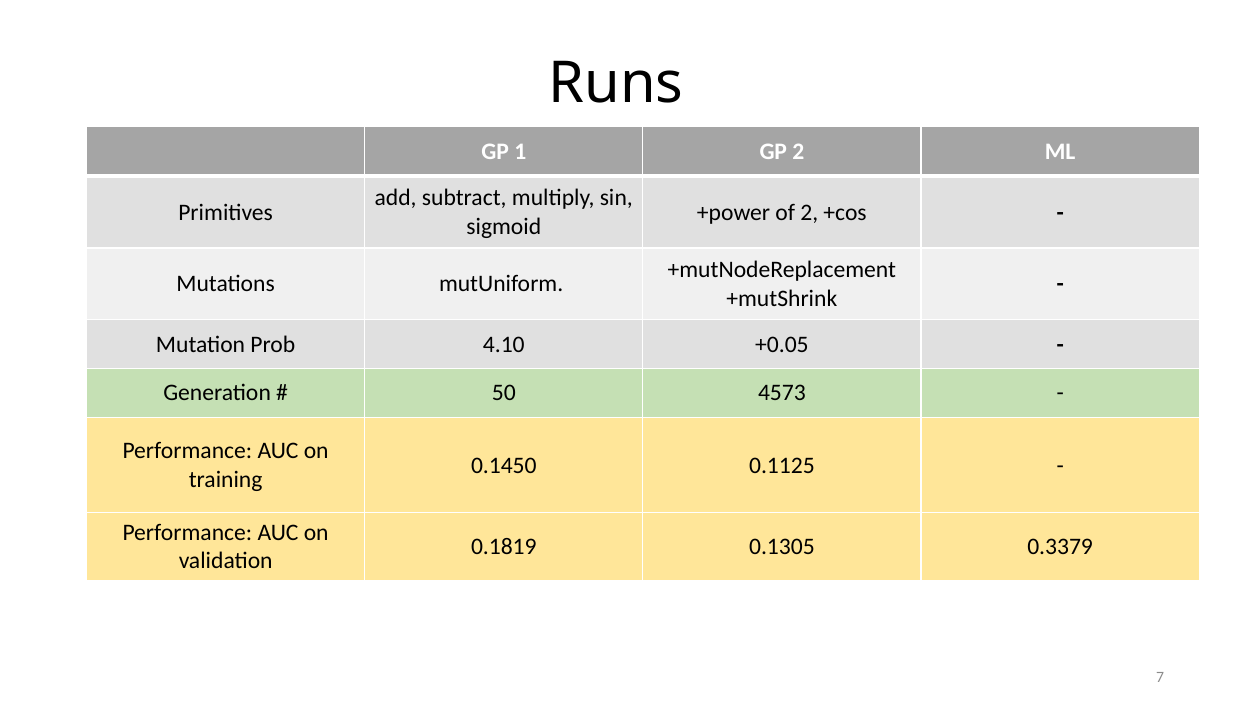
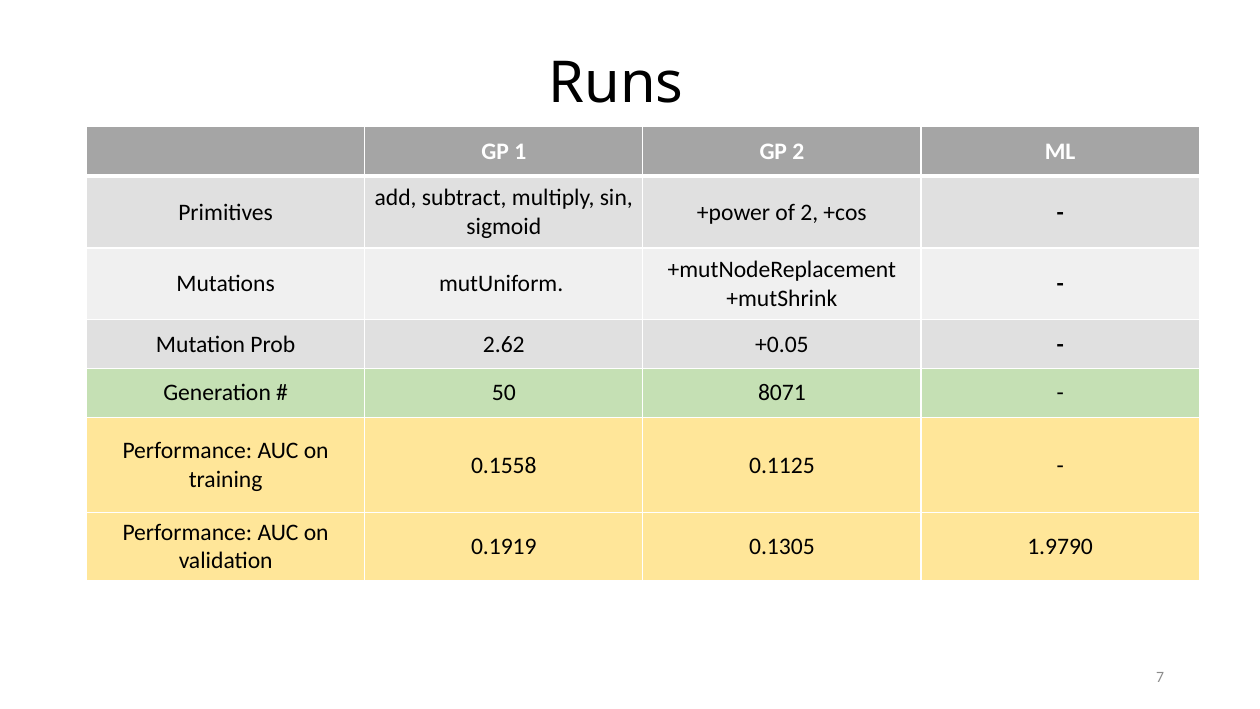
4.10: 4.10 -> 2.62
4573: 4573 -> 8071
0.1450: 0.1450 -> 0.1558
0.1819: 0.1819 -> 0.1919
0.3379: 0.3379 -> 1.9790
